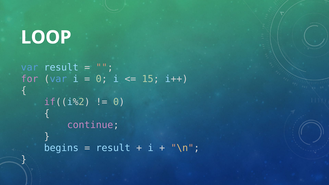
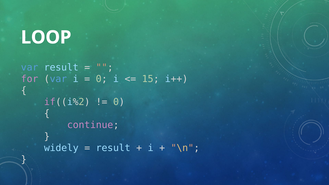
begins: begins -> widely
